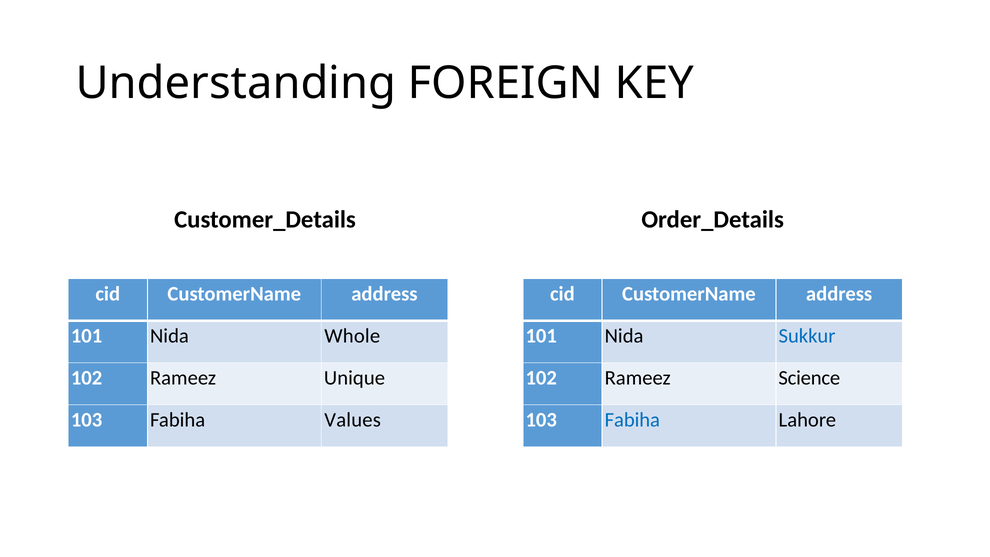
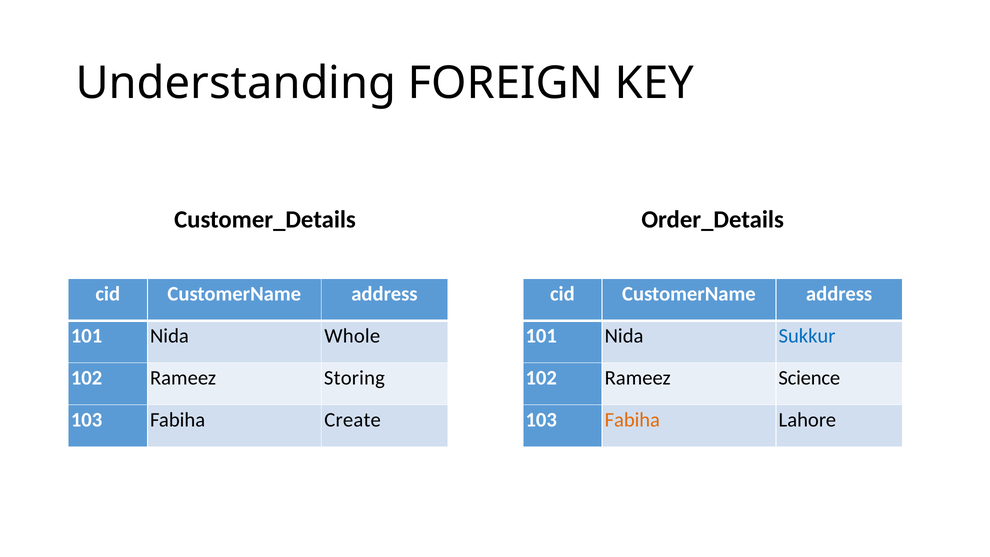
Unique: Unique -> Storing
Values: Values -> Create
Fabiha at (632, 420) colour: blue -> orange
